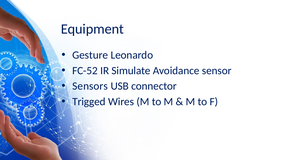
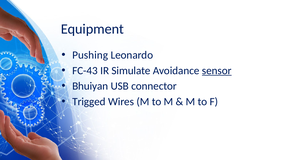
Gesture: Gesture -> Pushing
FC-52: FC-52 -> FC-43
sensor underline: none -> present
Sensors: Sensors -> Bhuiyan
